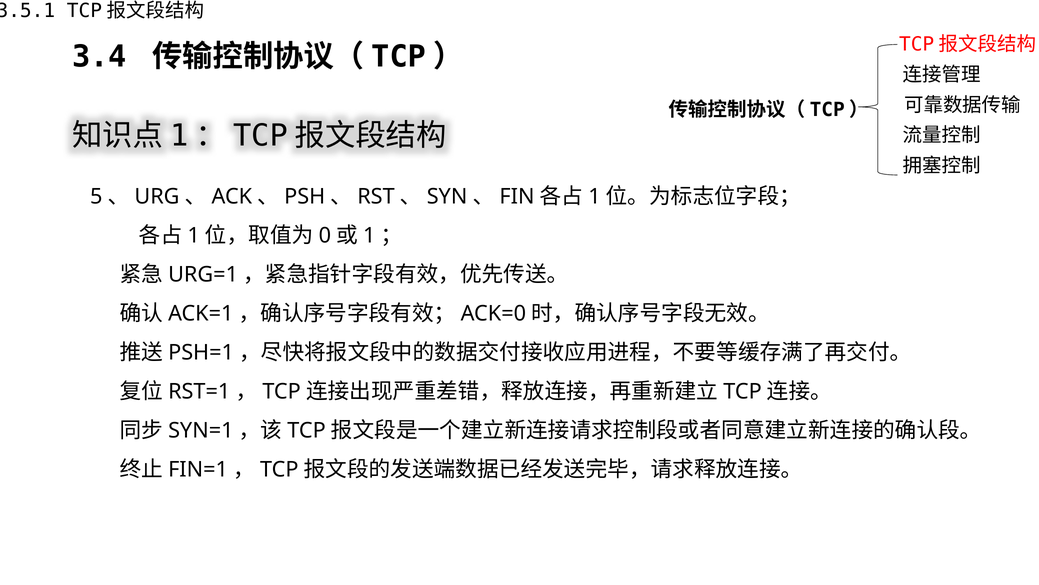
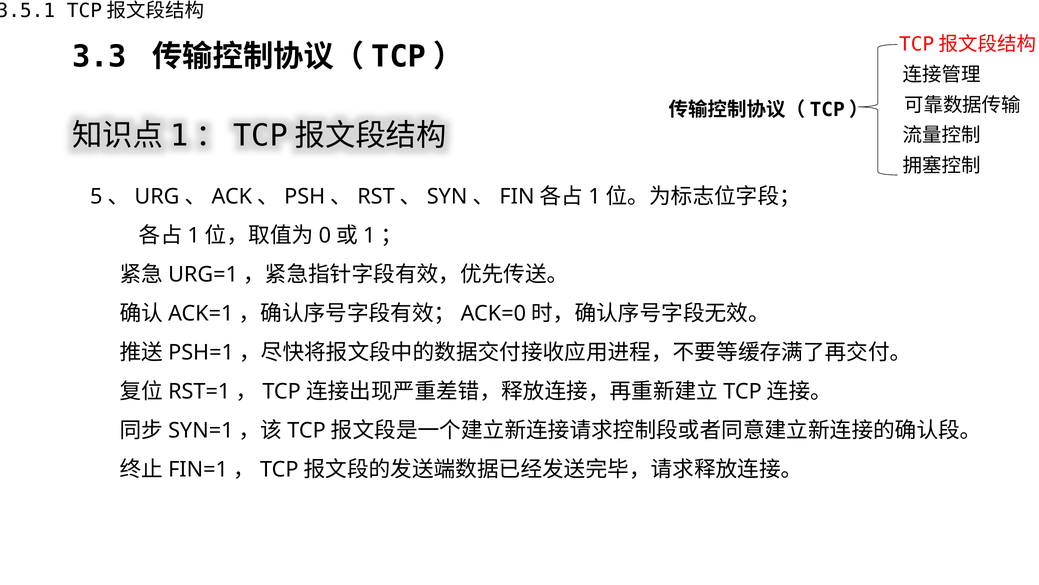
3.4: 3.4 -> 3.3
